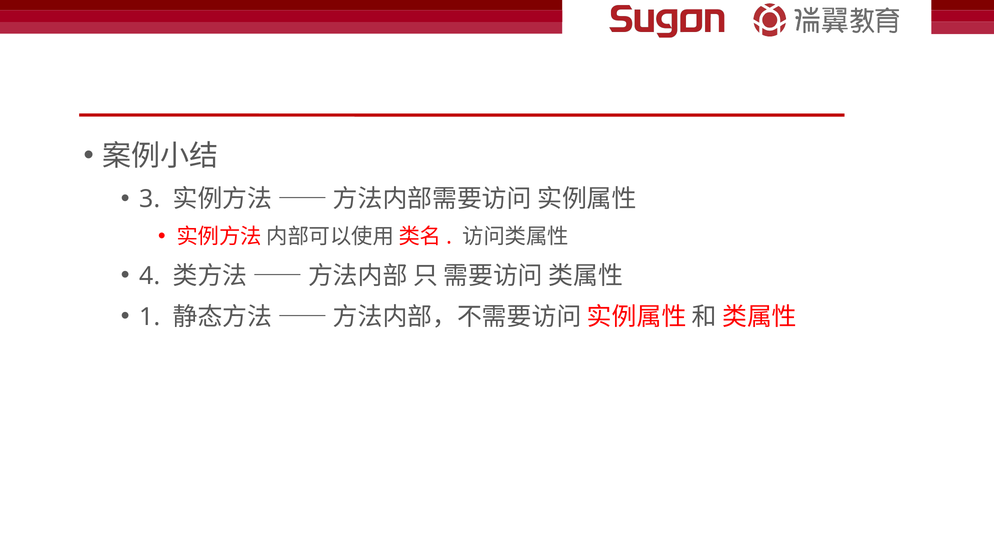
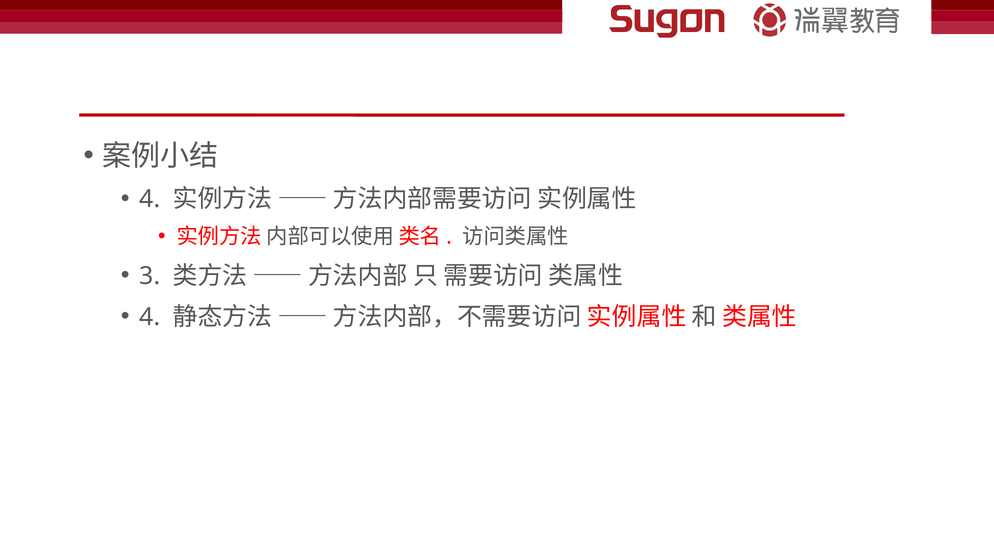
3 at (150, 199): 3 -> 4
4: 4 -> 3
1 at (150, 317): 1 -> 4
